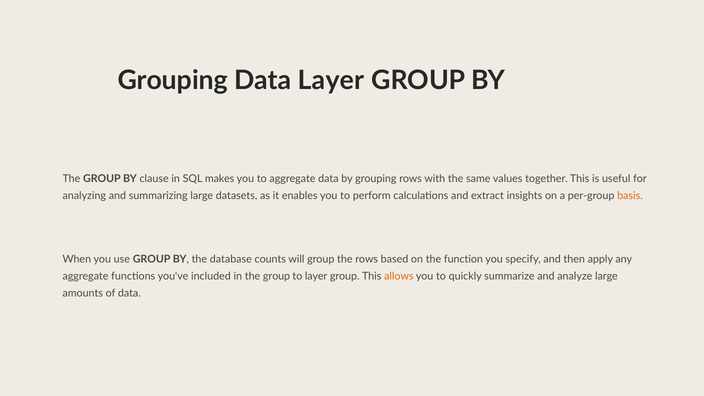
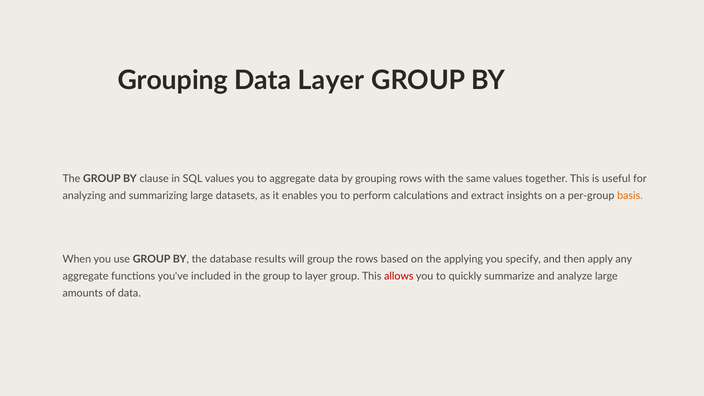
SQL makes: makes -> values
counts: counts -> results
function: function -> applying
allows colour: orange -> red
